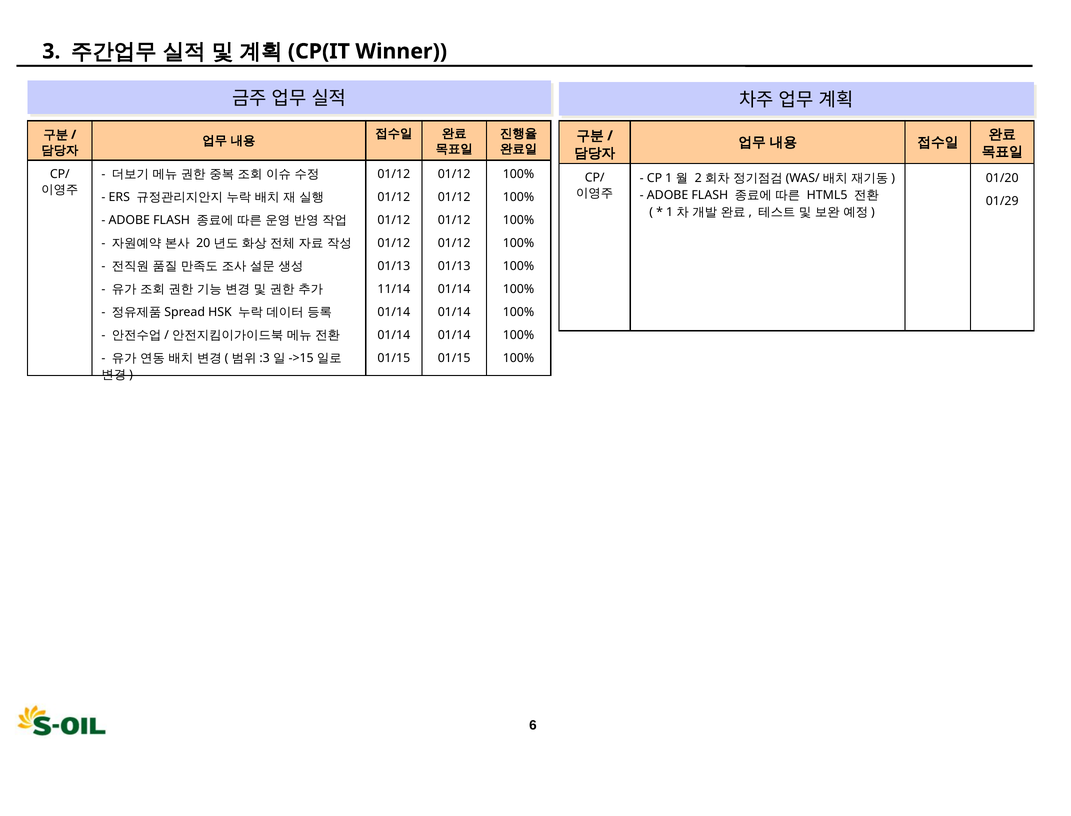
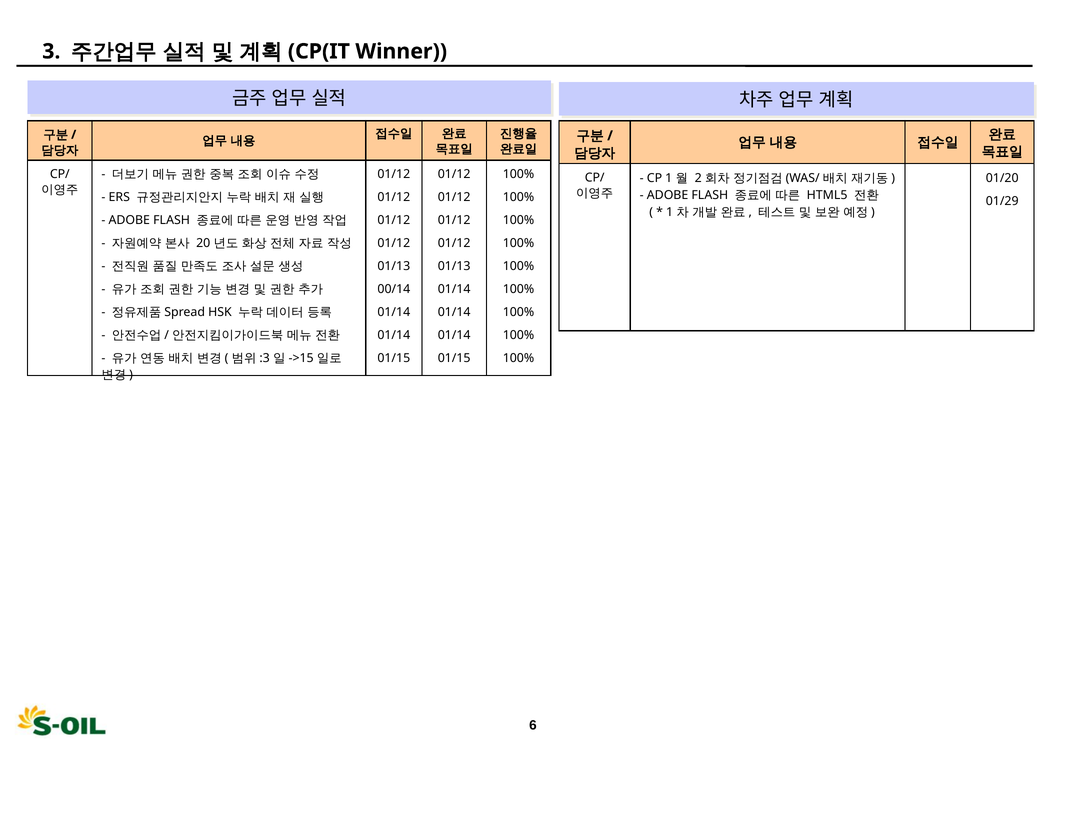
11/14: 11/14 -> 00/14
